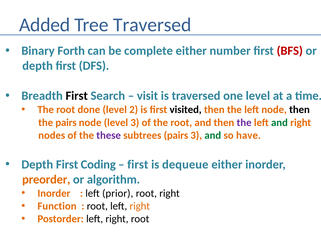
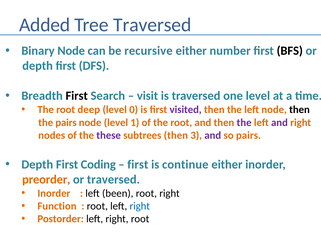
Binary Forth: Forth -> Node
complete: complete -> recursive
BFS colour: red -> black
done: done -> deep
2: 2 -> 0
visited colour: black -> purple
level 3: 3 -> 1
and at (279, 122) colour: green -> purple
subtrees pairs: pairs -> then
and at (213, 135) colour: green -> purple
so have: have -> pairs
dequeue: dequeue -> continue
or algorithm: algorithm -> traversed
prior: prior -> been
right at (140, 206) colour: orange -> blue
